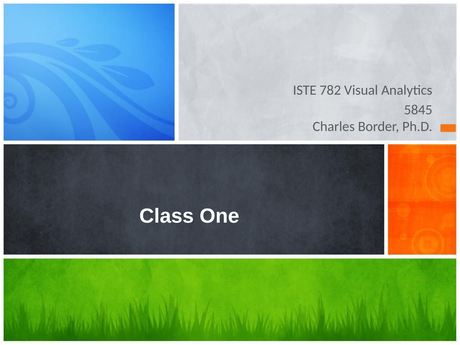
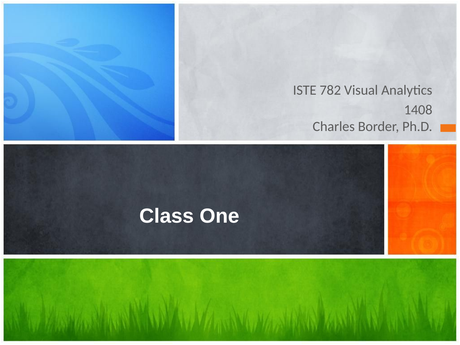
5845: 5845 -> 1408
